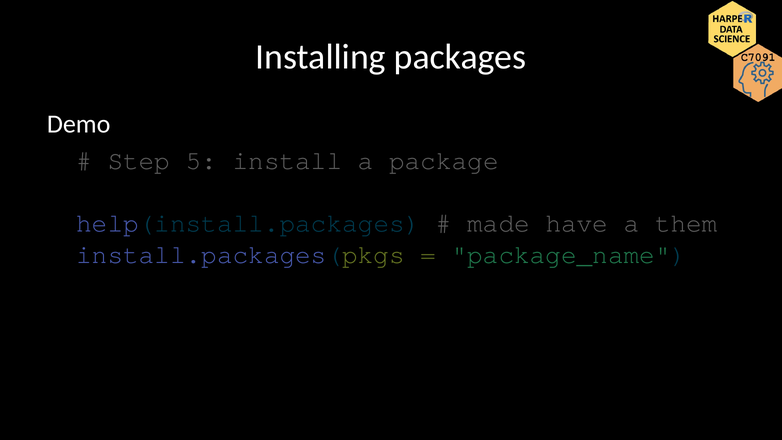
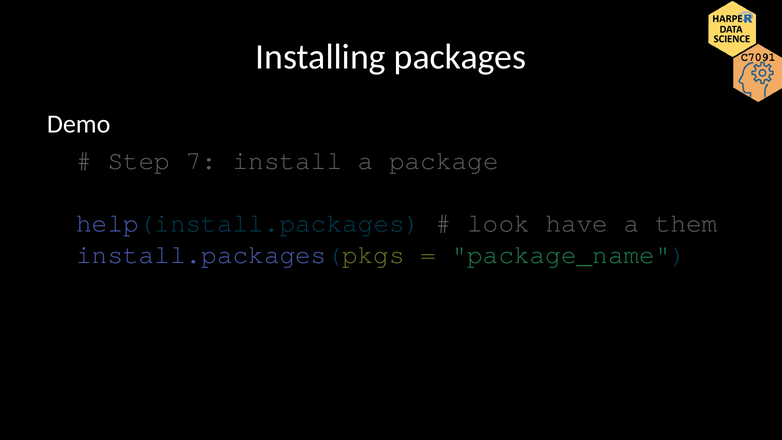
5: 5 -> 7
made: made -> look
